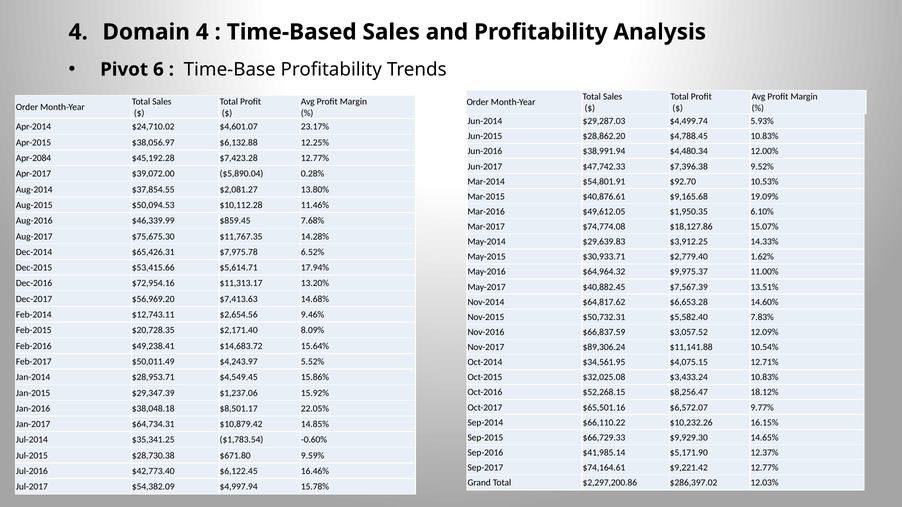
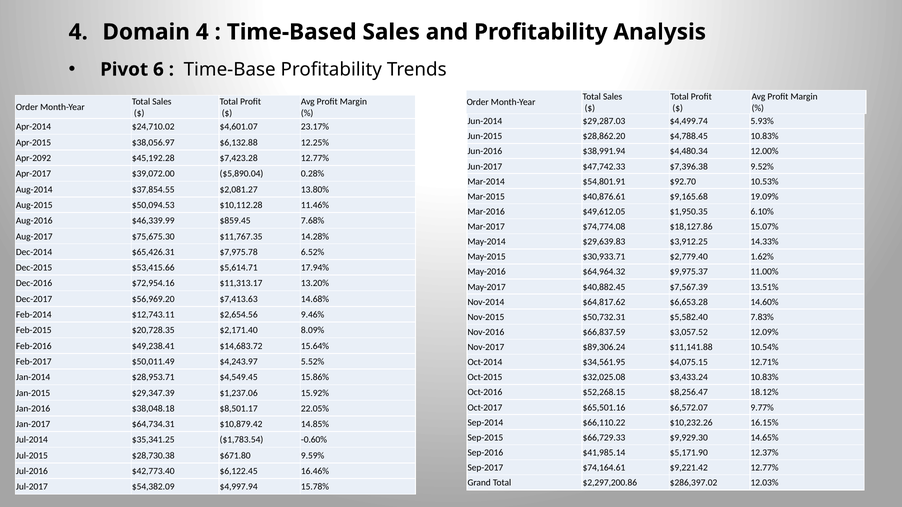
Apr-2084: Apr-2084 -> Apr-2092
